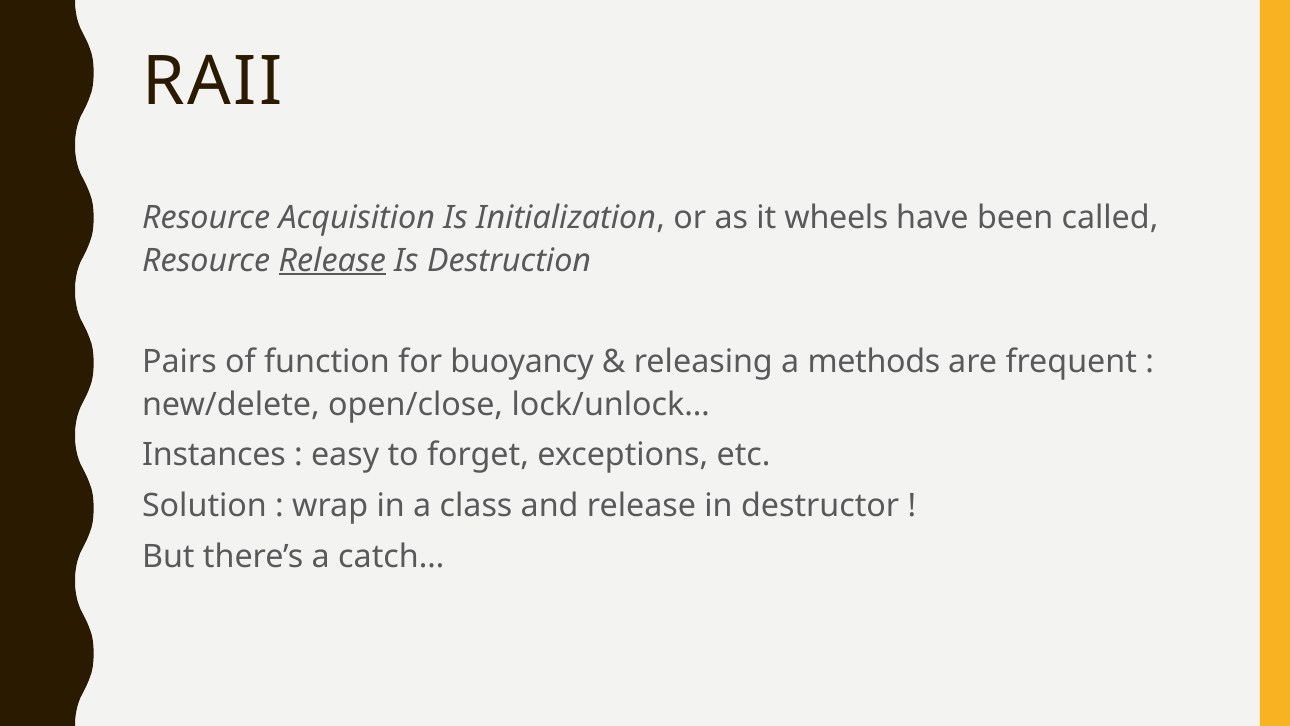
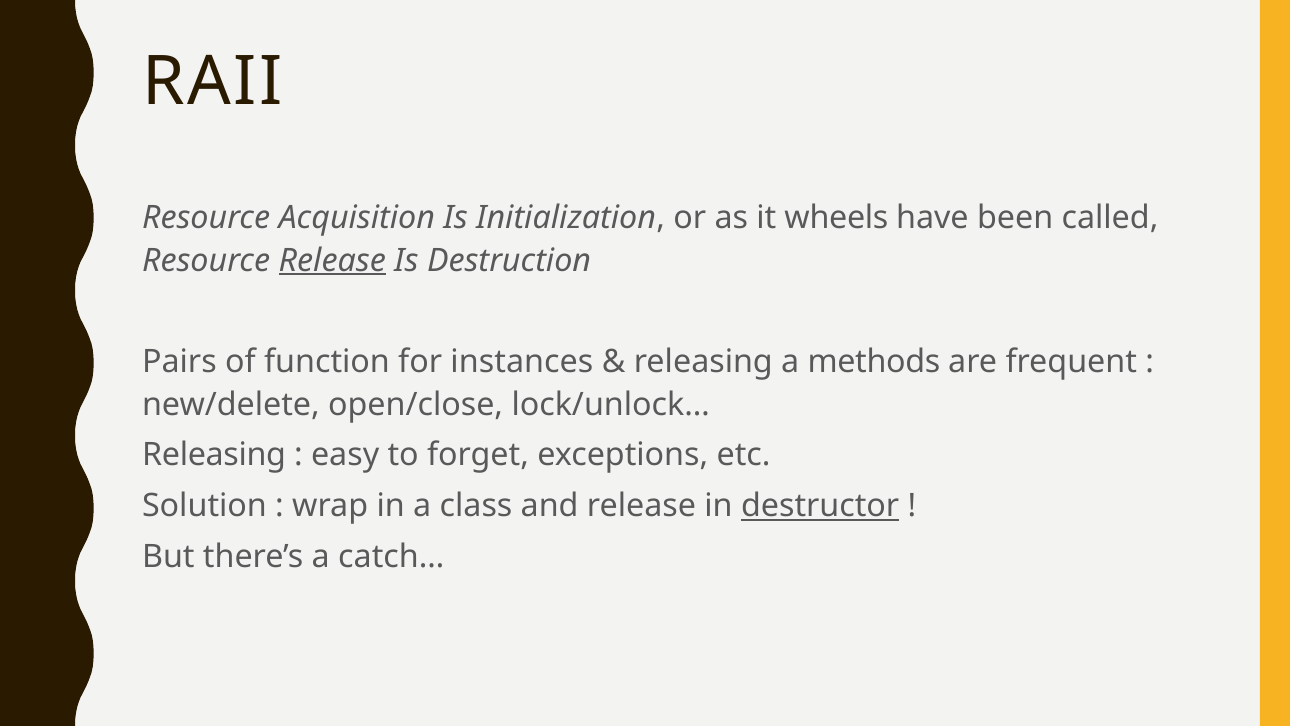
buoyancy: buoyancy -> instances
Instances at (214, 455): Instances -> Releasing
destructor underline: none -> present
